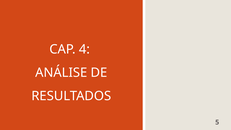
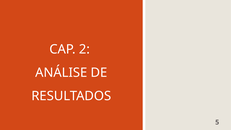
4: 4 -> 2
